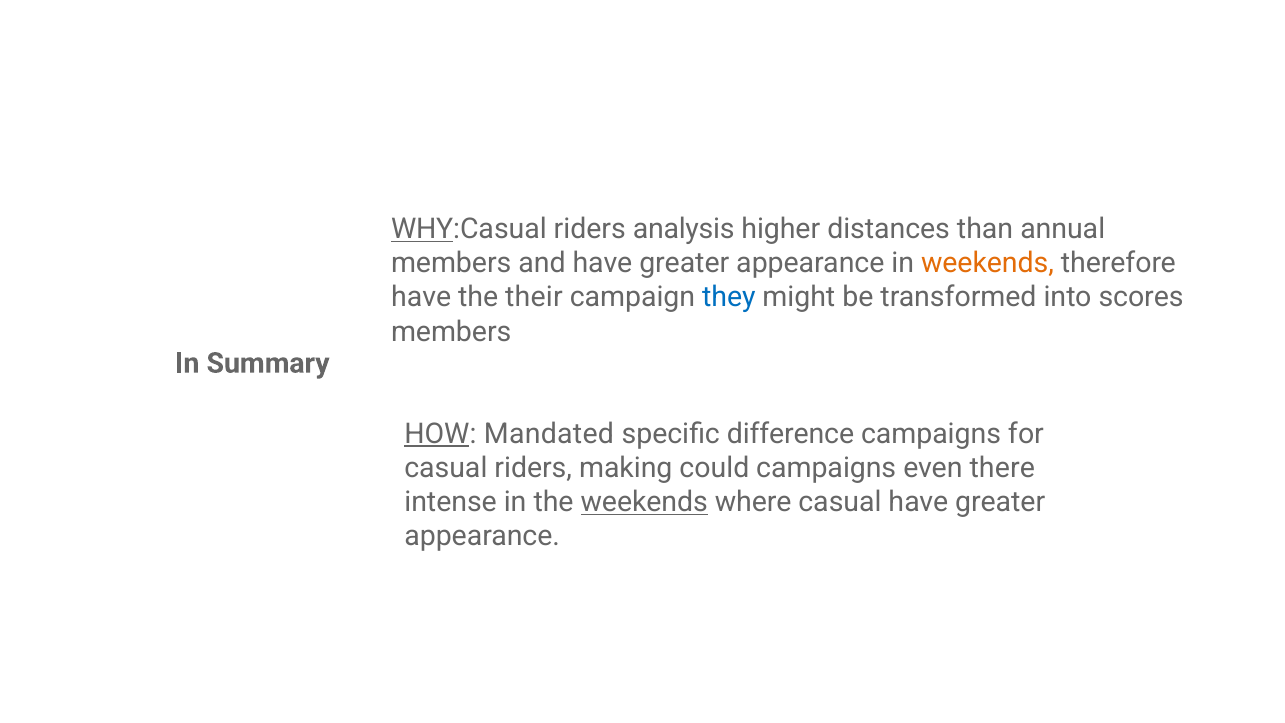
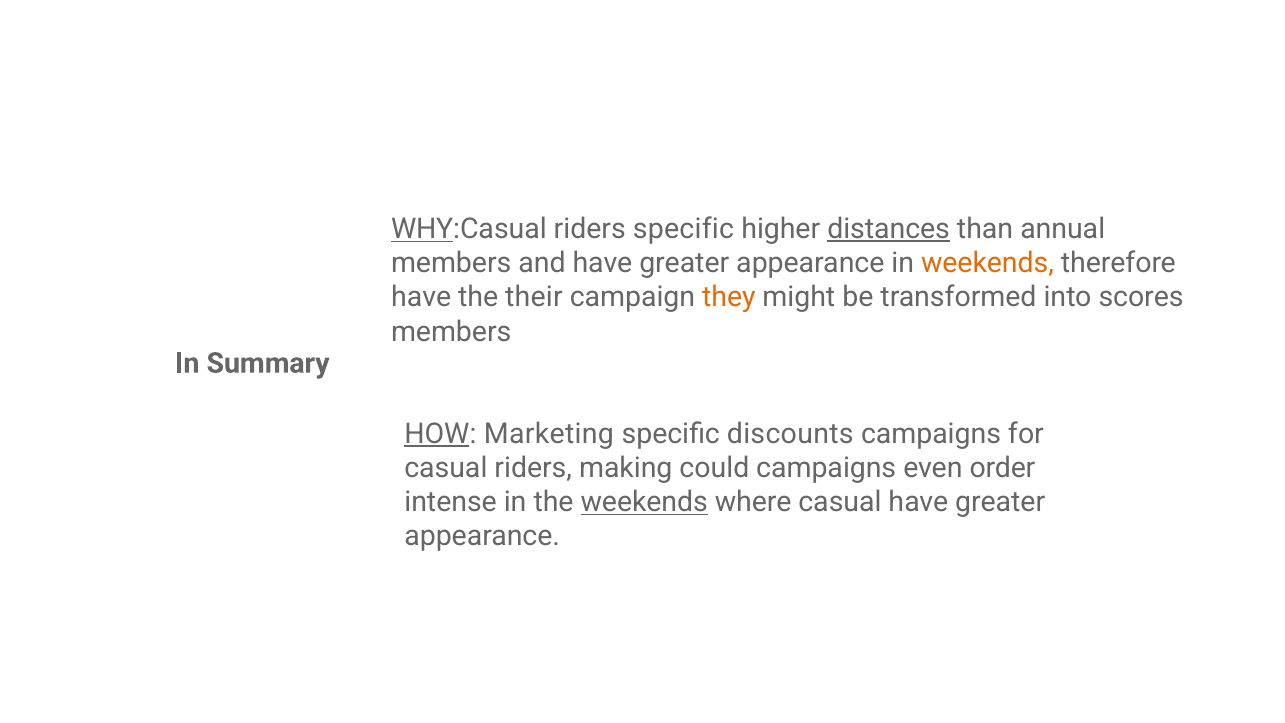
riders analysis: analysis -> specific
distances underline: none -> present
they colour: blue -> orange
Mandated: Mandated -> Marketing
difference: difference -> discounts
there: there -> order
